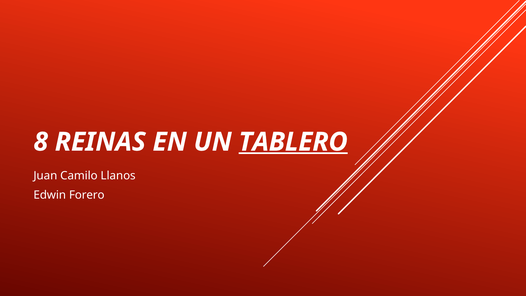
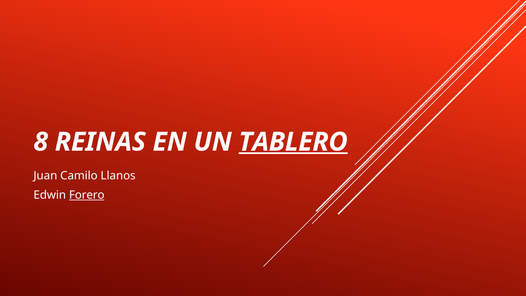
Forero underline: none -> present
